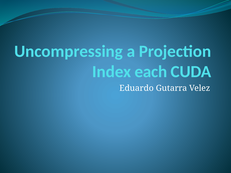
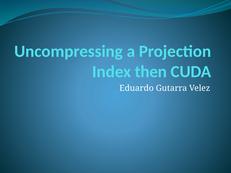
each: each -> then
